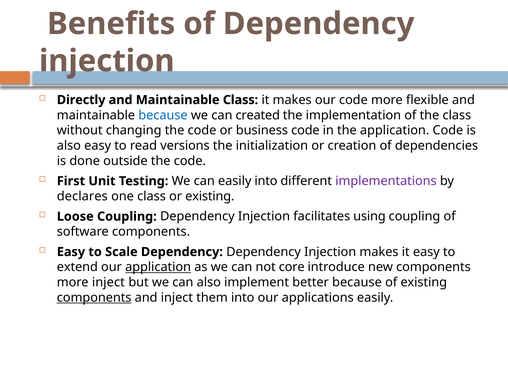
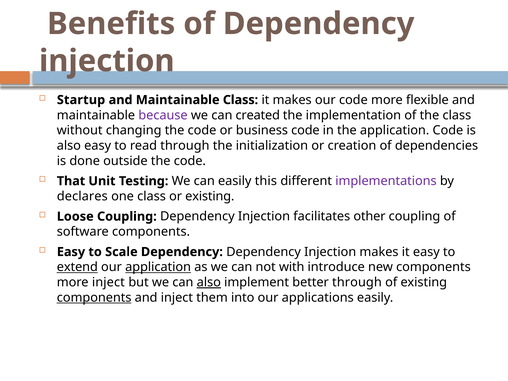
Directly: Directly -> Startup
because at (163, 115) colour: blue -> purple
read versions: versions -> through
First: First -> That
easily into: into -> this
using: using -> other
extend underline: none -> present
core: core -> with
also at (209, 282) underline: none -> present
better because: because -> through
